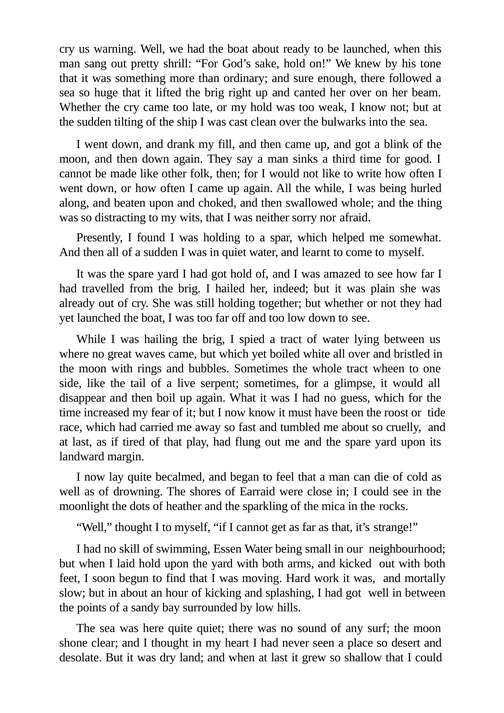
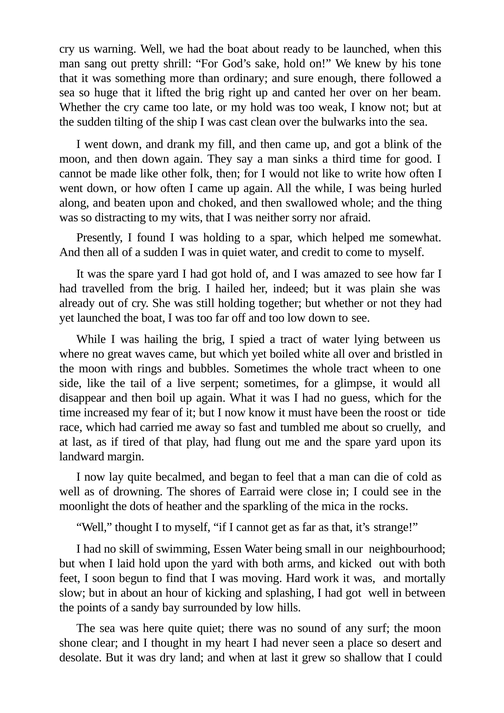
learnt: learnt -> credit
